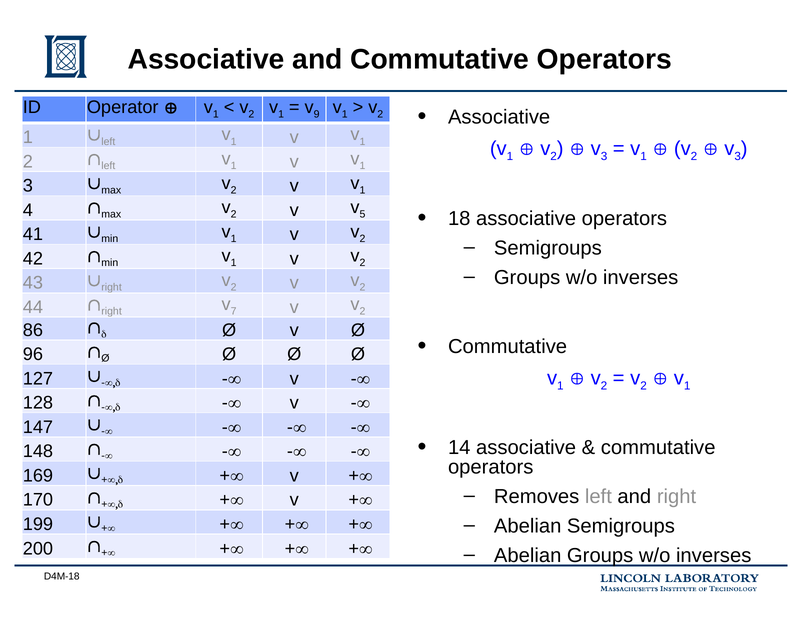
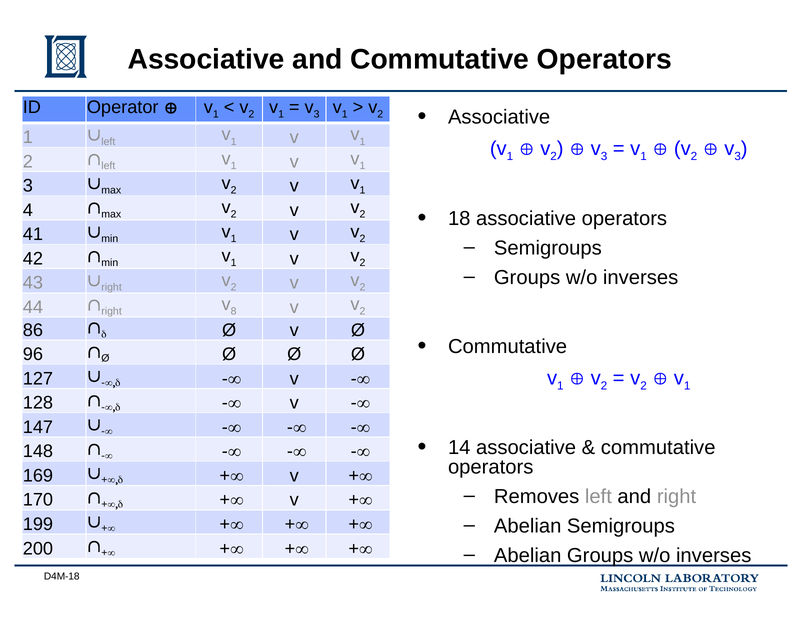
9 at (317, 114): 9 -> 3
5 at (363, 214): 5 -> 2
7: 7 -> 8
